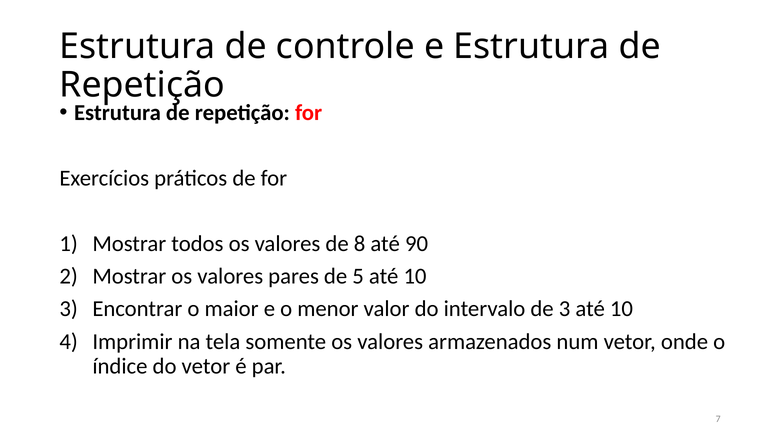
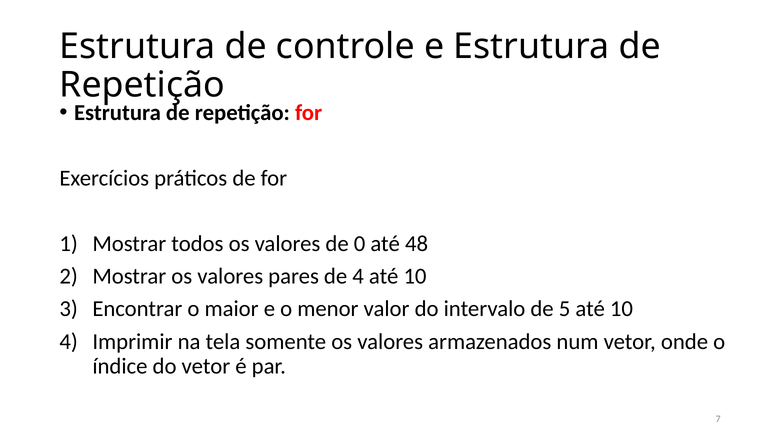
8: 8 -> 0
90: 90 -> 48
de 5: 5 -> 4
de 3: 3 -> 5
